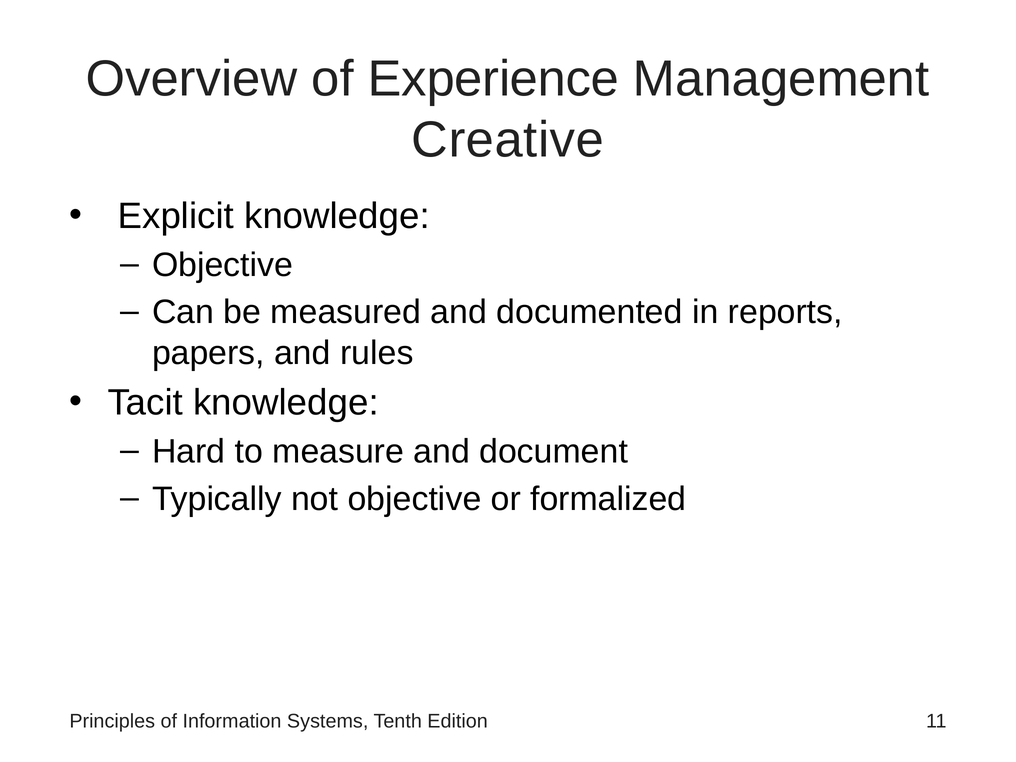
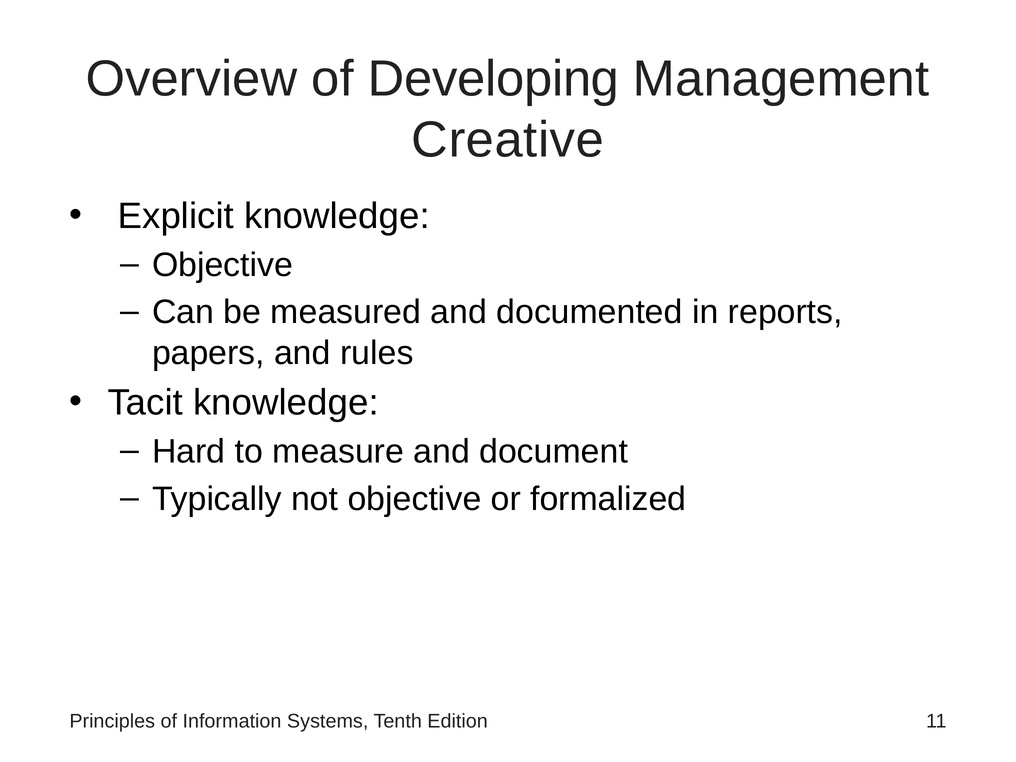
Experience: Experience -> Developing
